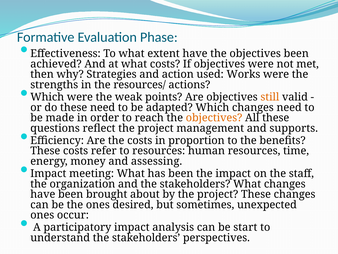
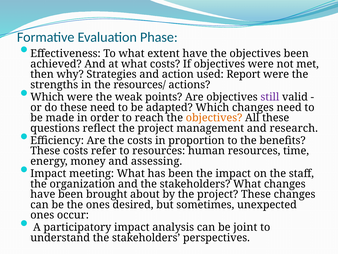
Works: Works -> Report
still colour: orange -> purple
supports: supports -> research
start: start -> joint
